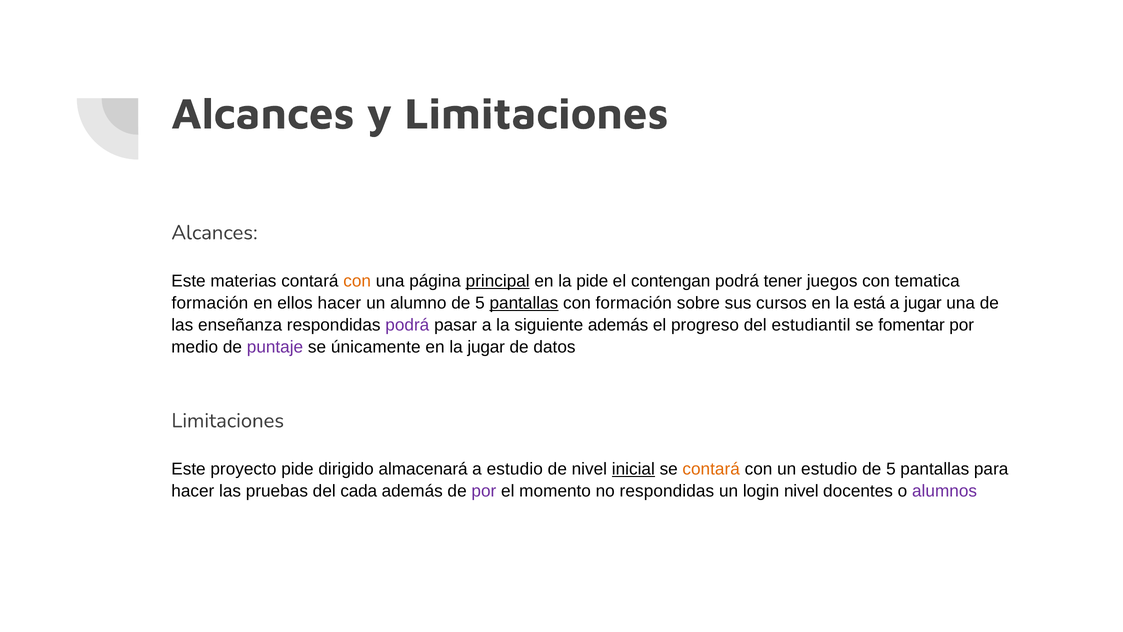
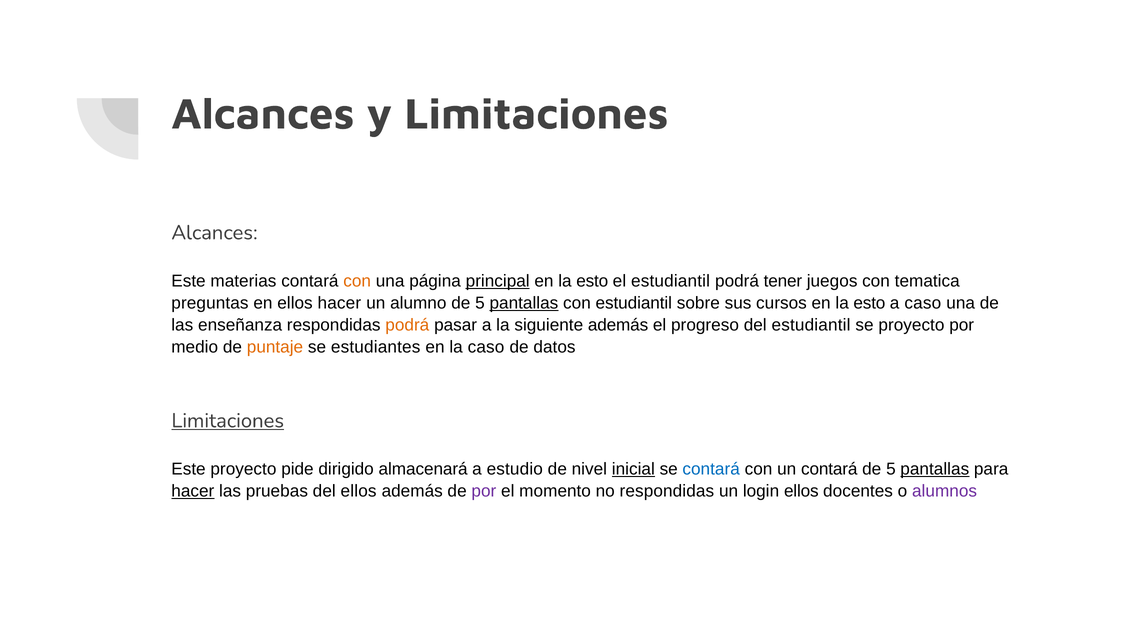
pide at (592, 281): pide -> esto
el contengan: contengan -> estudiantil
formación at (210, 303): formación -> preguntas
con formación: formación -> estudiantil
cursos en la está: está -> esto
a jugar: jugar -> caso
podrá at (407, 325) colour: purple -> orange
se fomentar: fomentar -> proyecto
puntaje colour: purple -> orange
únicamente: únicamente -> estudiantes
la jugar: jugar -> caso
Limitaciones at (228, 420) underline: none -> present
contará at (711, 469) colour: orange -> blue
un estudio: estudio -> contará
pantallas at (935, 469) underline: none -> present
hacer at (193, 491) underline: none -> present
del cada: cada -> ellos
login nivel: nivel -> ellos
